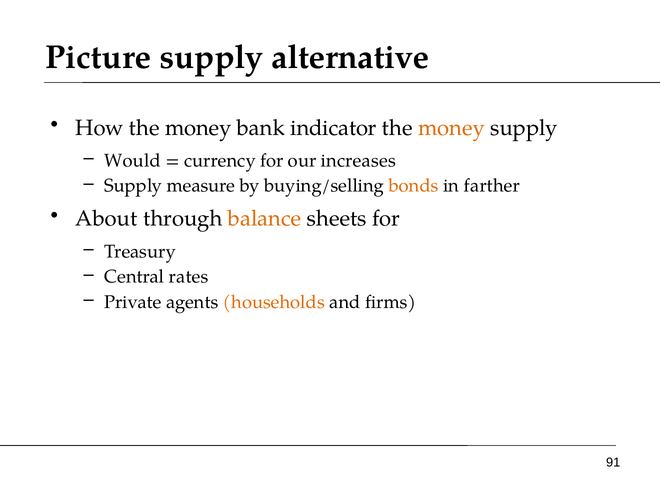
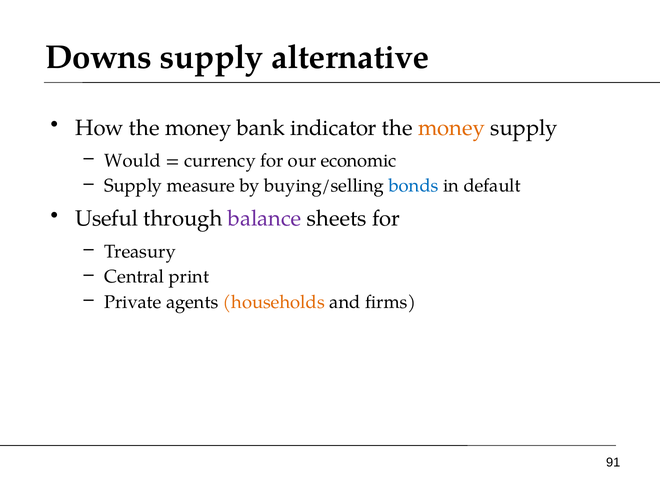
Picture: Picture -> Downs
increases: increases -> economic
bonds colour: orange -> blue
farther: farther -> default
About: About -> Useful
balance colour: orange -> purple
rates: rates -> print
